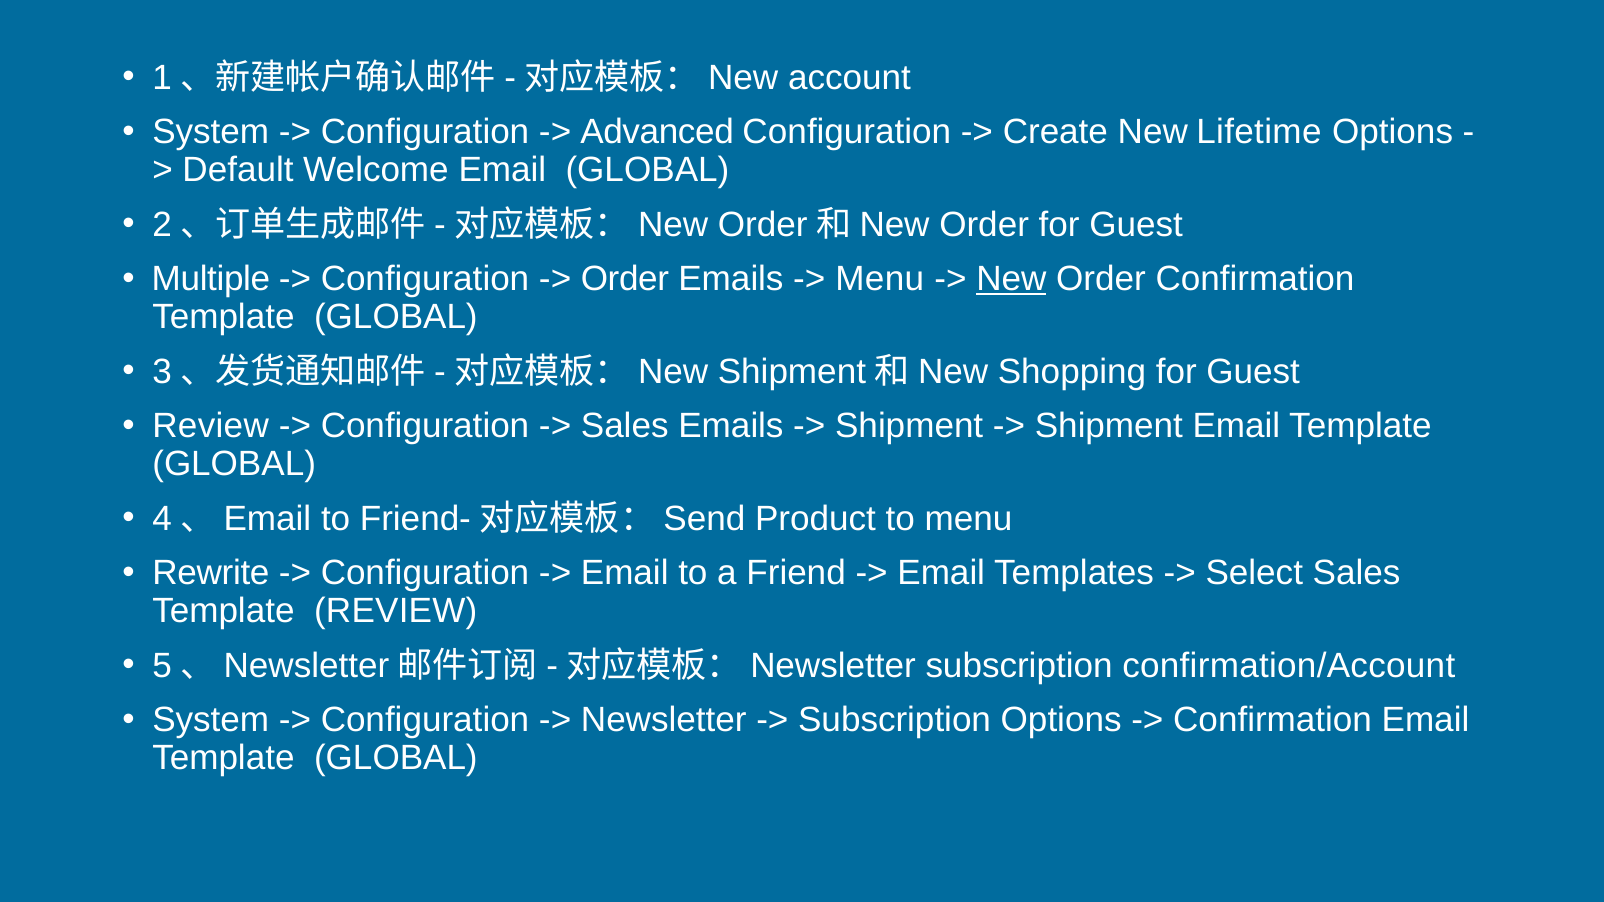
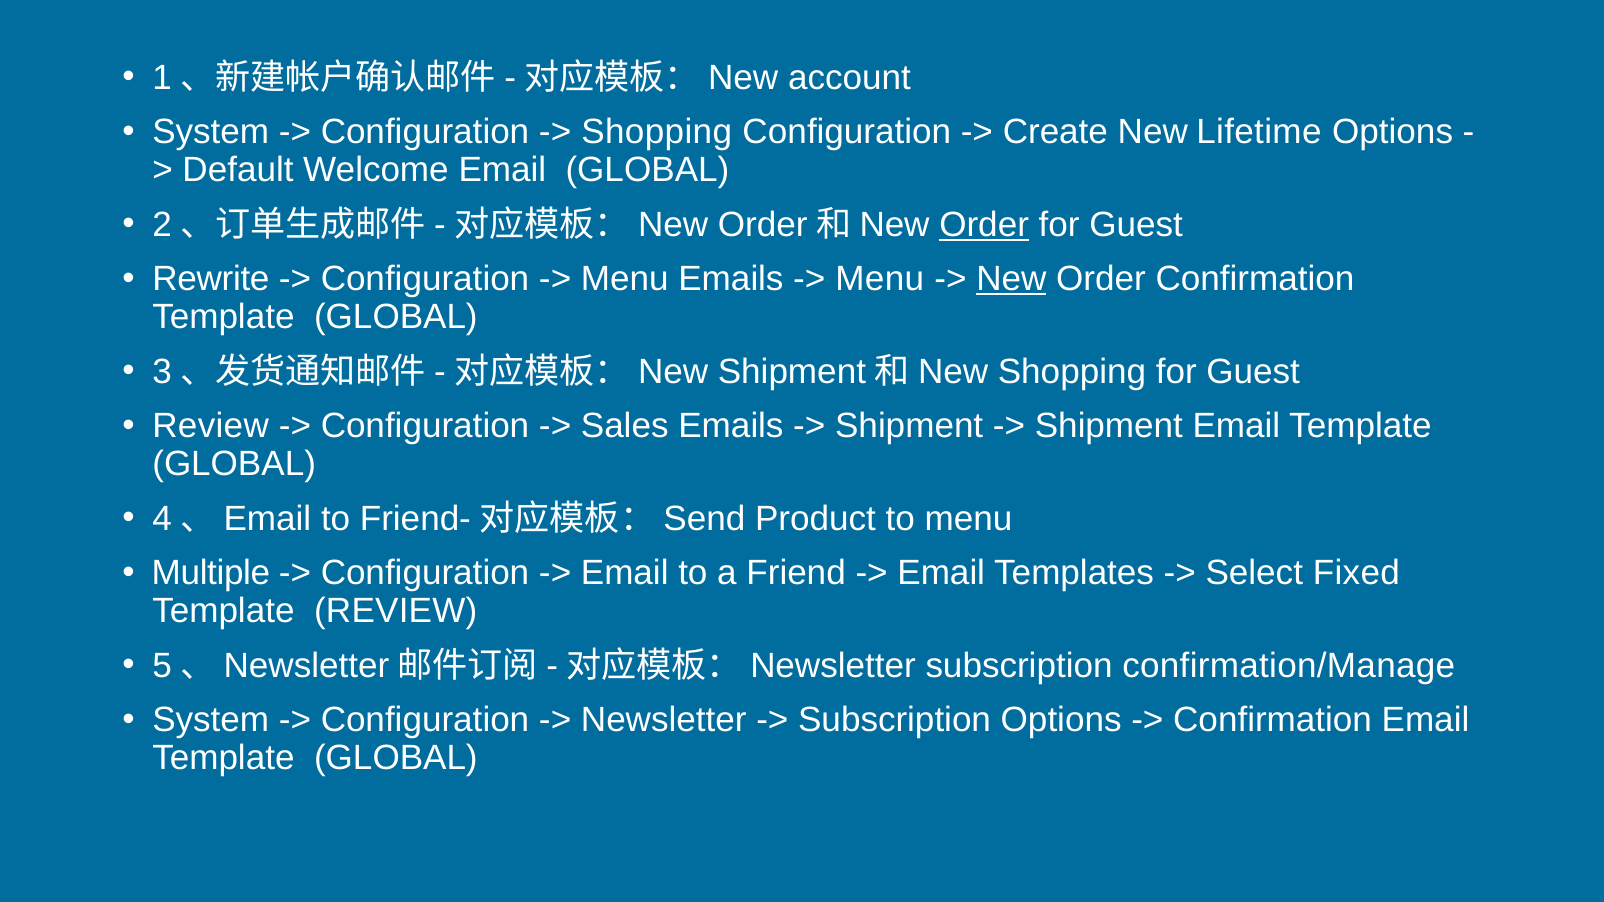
Advanced at (657, 132): Advanced -> Shopping
Order at (984, 225) underline: none -> present
Multiple: Multiple -> Rewrite
Order at (625, 279): Order -> Menu
Rewrite: Rewrite -> Multiple
Select Sales: Sales -> Fixed
confirmation/Account: confirmation/Account -> confirmation/Manage
